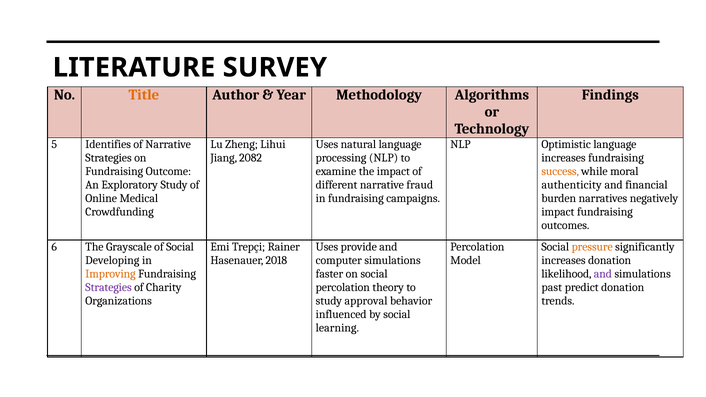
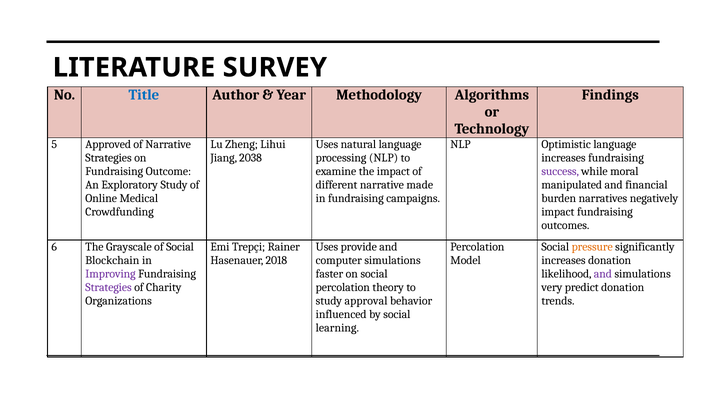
Title colour: orange -> blue
Identifies: Identifies -> Approved
2082: 2082 -> 2038
success colour: orange -> purple
fraud: fraud -> made
authenticity: authenticity -> manipulated
Developing: Developing -> Blockchain
Improving colour: orange -> purple
past: past -> very
